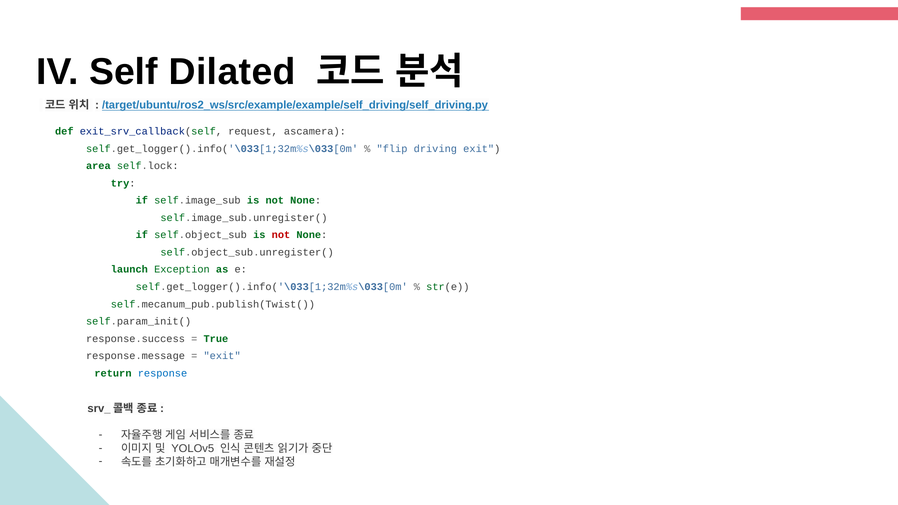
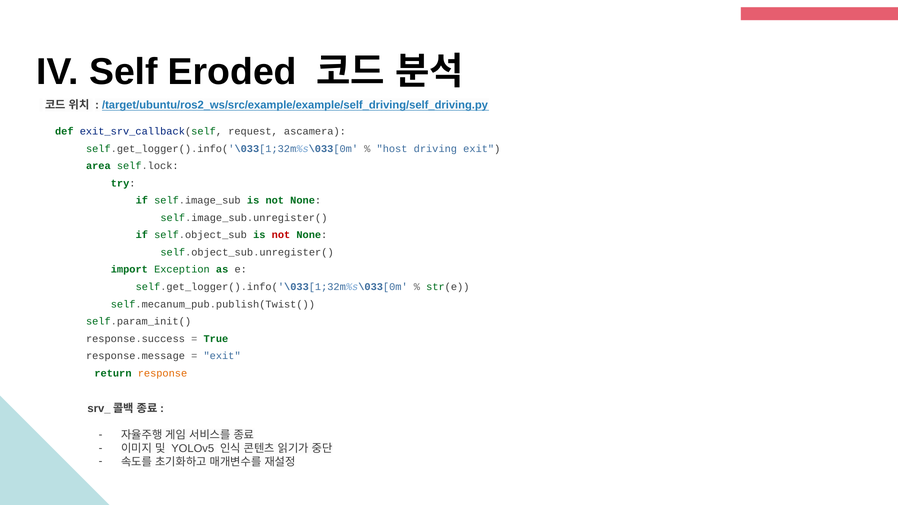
Dilated: Dilated -> Eroded
flip: flip -> host
launch: launch -> import
response colour: blue -> orange
